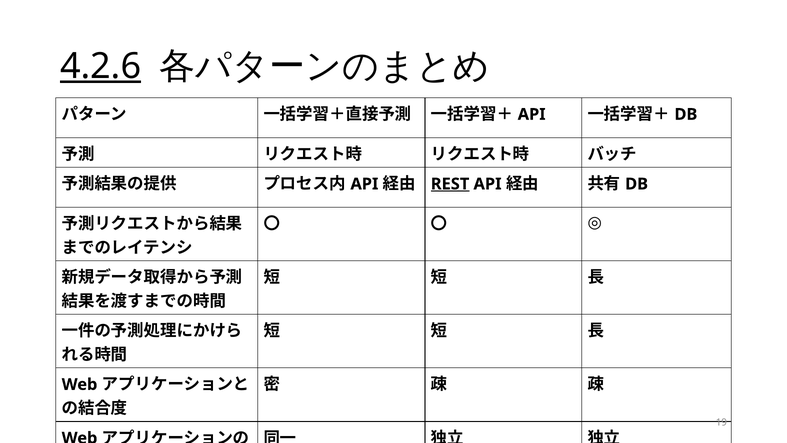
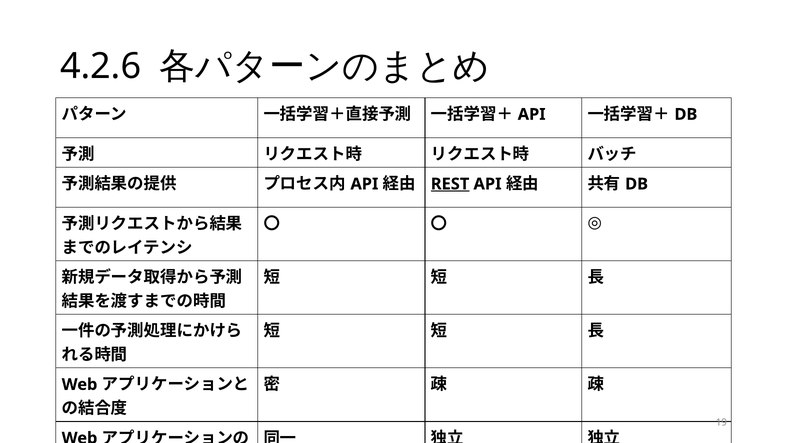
4.2.6 underline: present -> none
